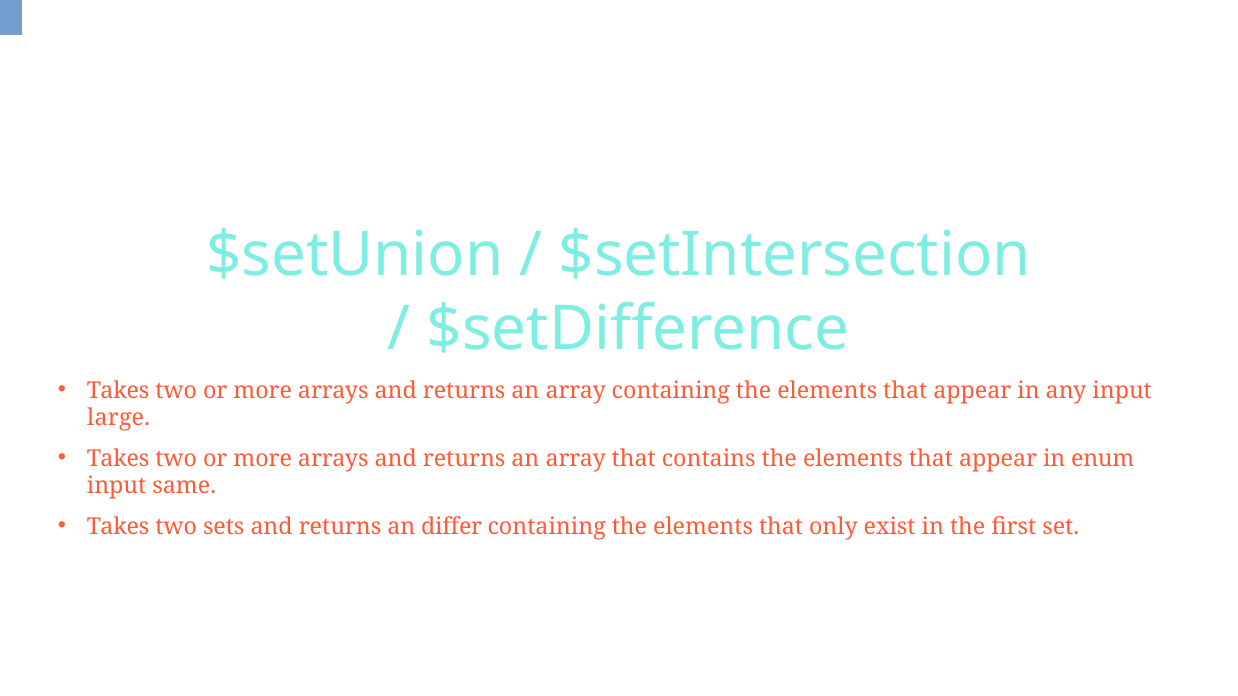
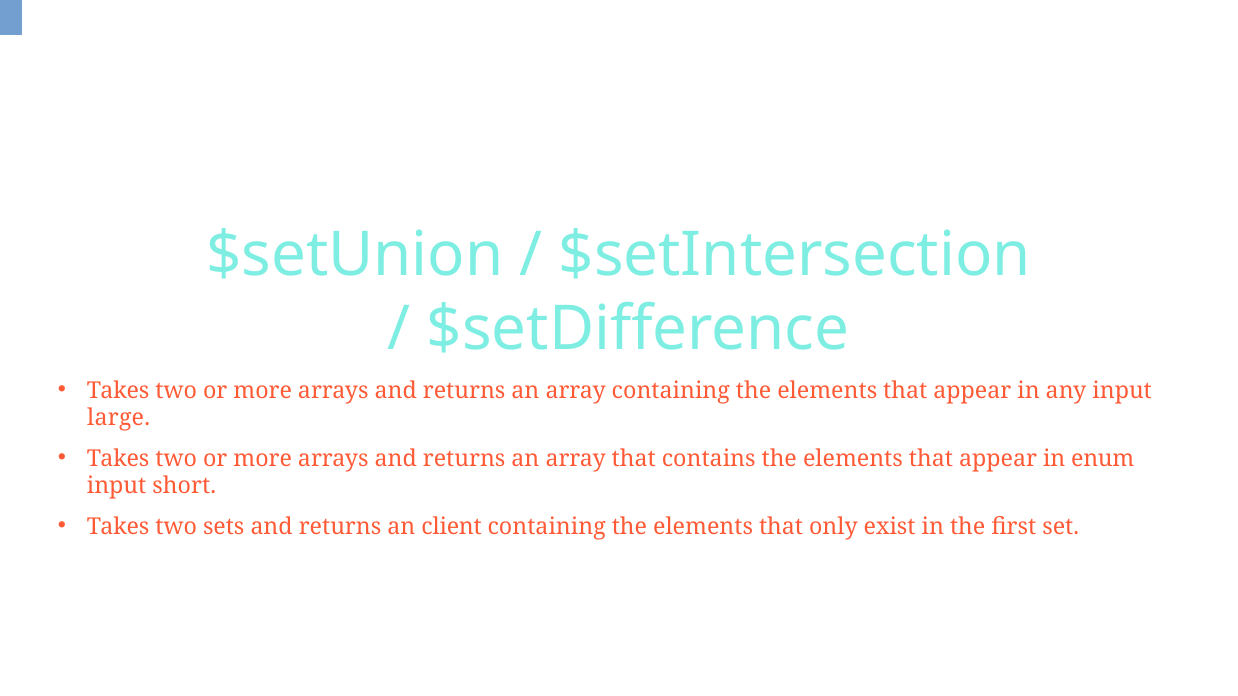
same: same -> short
differ: differ -> client
